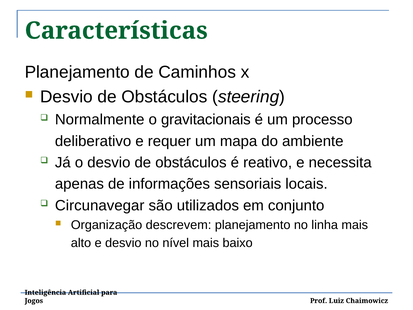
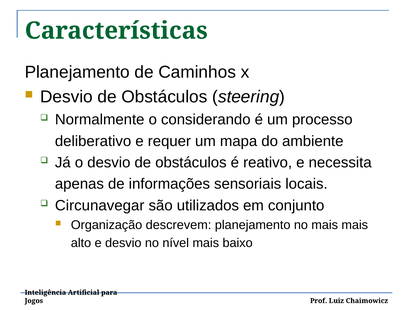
gravitacionais: gravitacionais -> considerando
no linha: linha -> mais
